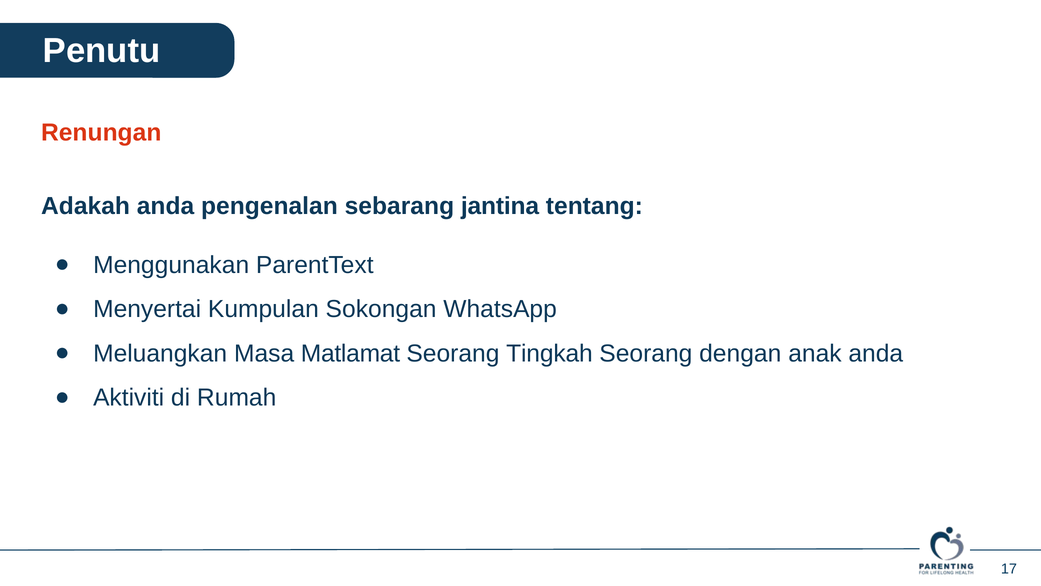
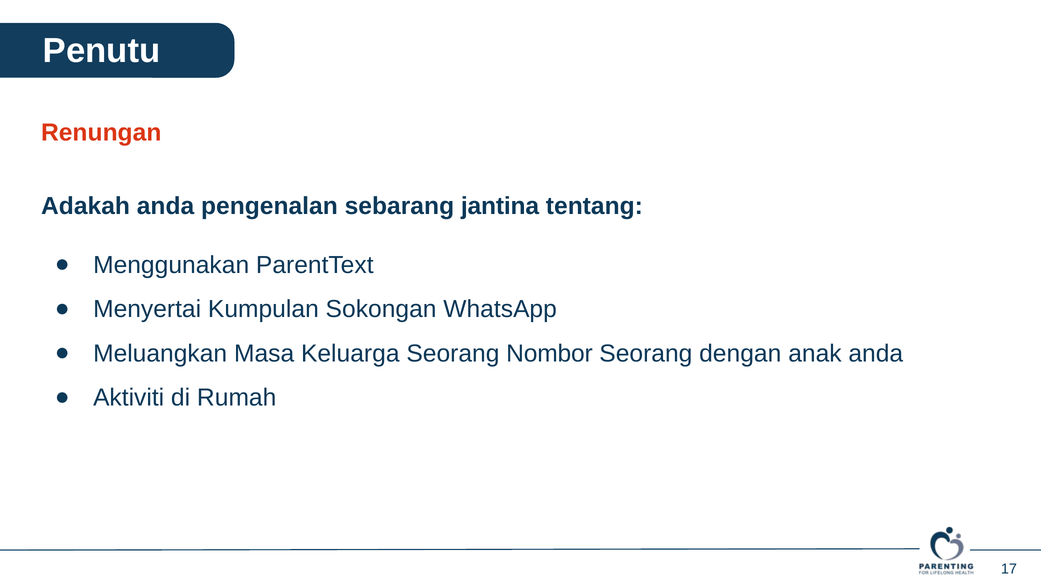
Matlamat: Matlamat -> Keluarga
Tingkah: Tingkah -> Nombor
